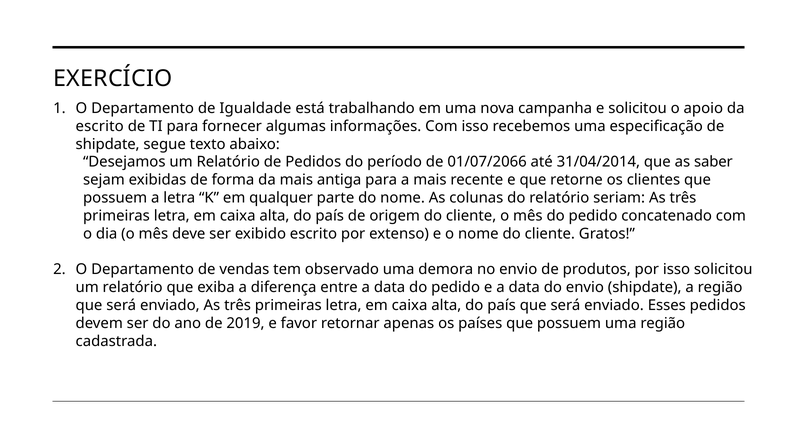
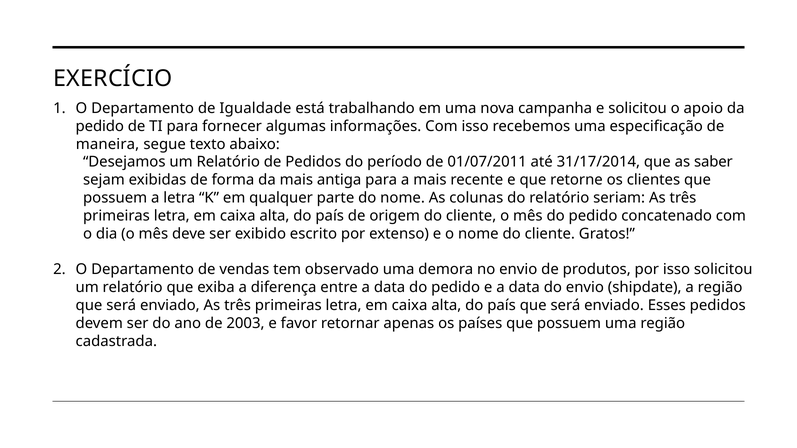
escrito at (100, 126): escrito -> pedido
shipdate at (108, 144): shipdate -> maneira
01/07/2066: 01/07/2066 -> 01/07/2011
31/04/2014: 31/04/2014 -> 31/17/2014
2019: 2019 -> 2003
